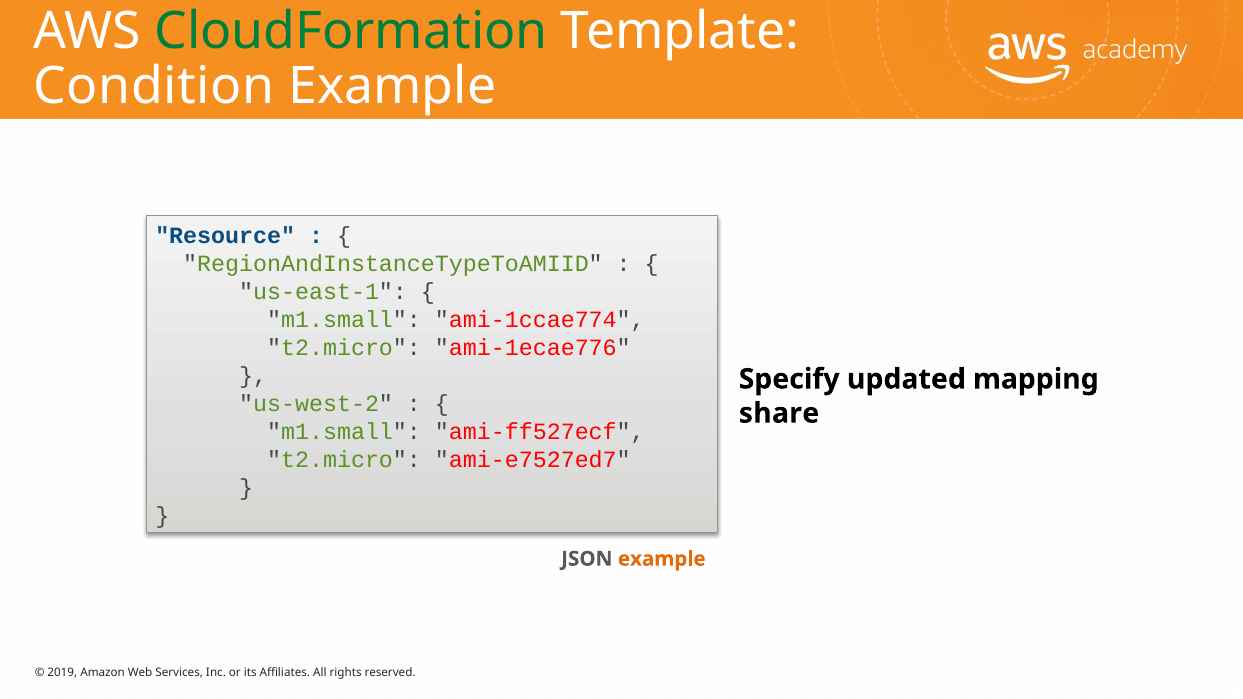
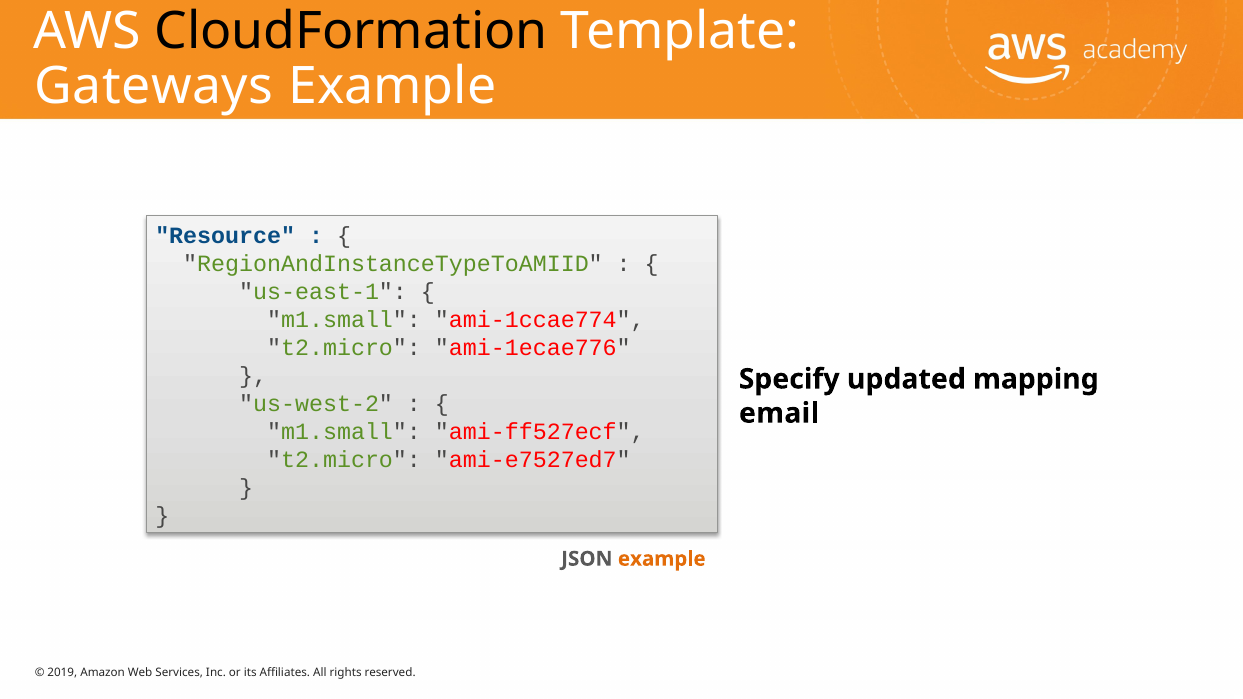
CloudFormation colour: green -> black
Condition: Condition -> Gateways
share: share -> email
